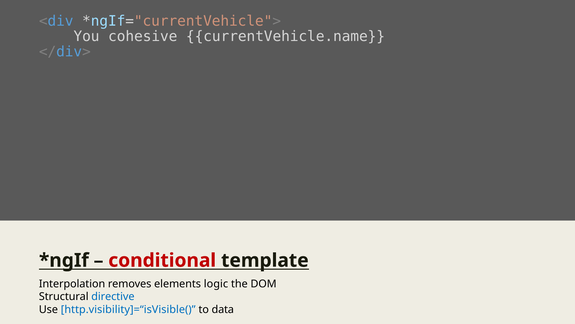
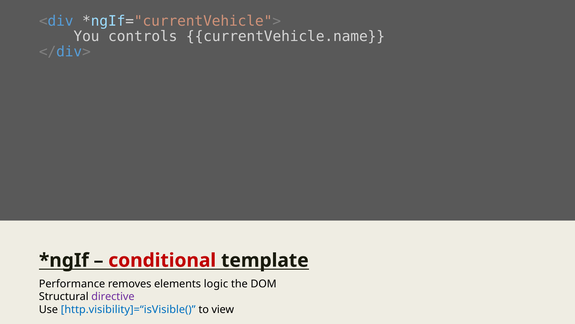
cohesive: cohesive -> controls
Interpolation: Interpolation -> Performance
directive colour: blue -> purple
data: data -> view
